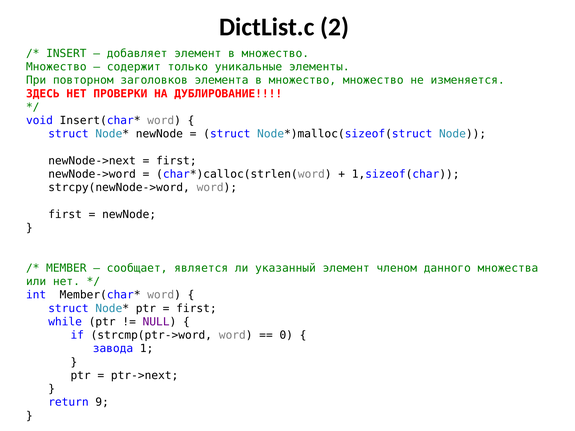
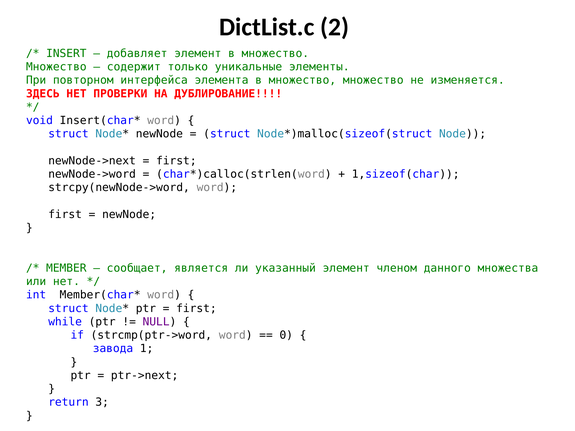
заголовков: заголовков -> интерфейса
9: 9 -> 3
